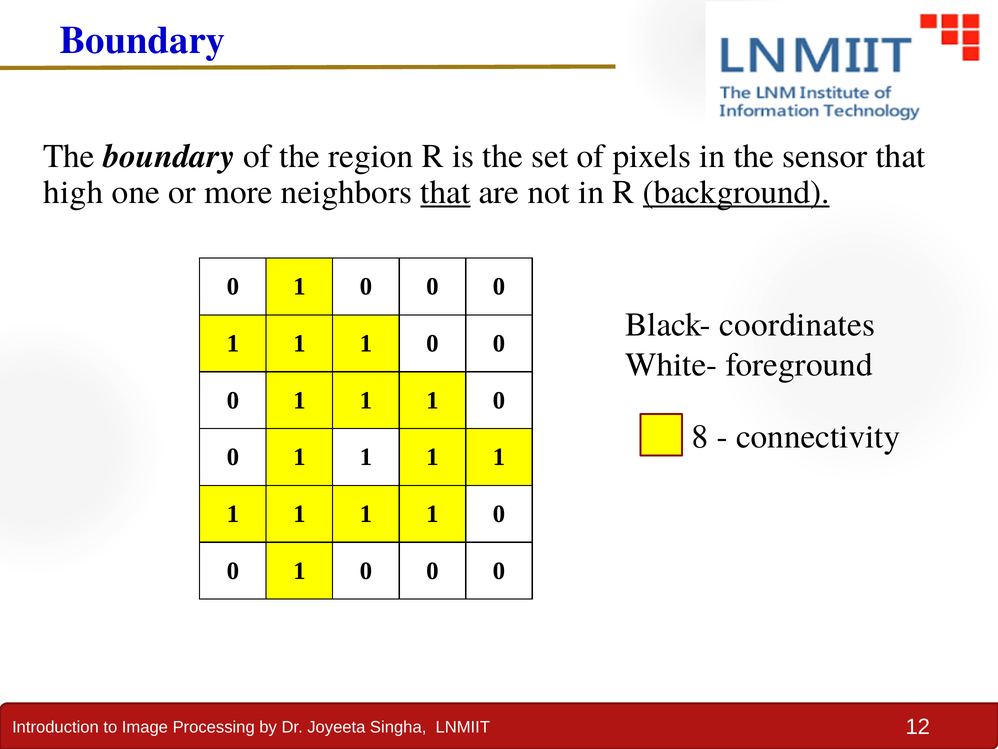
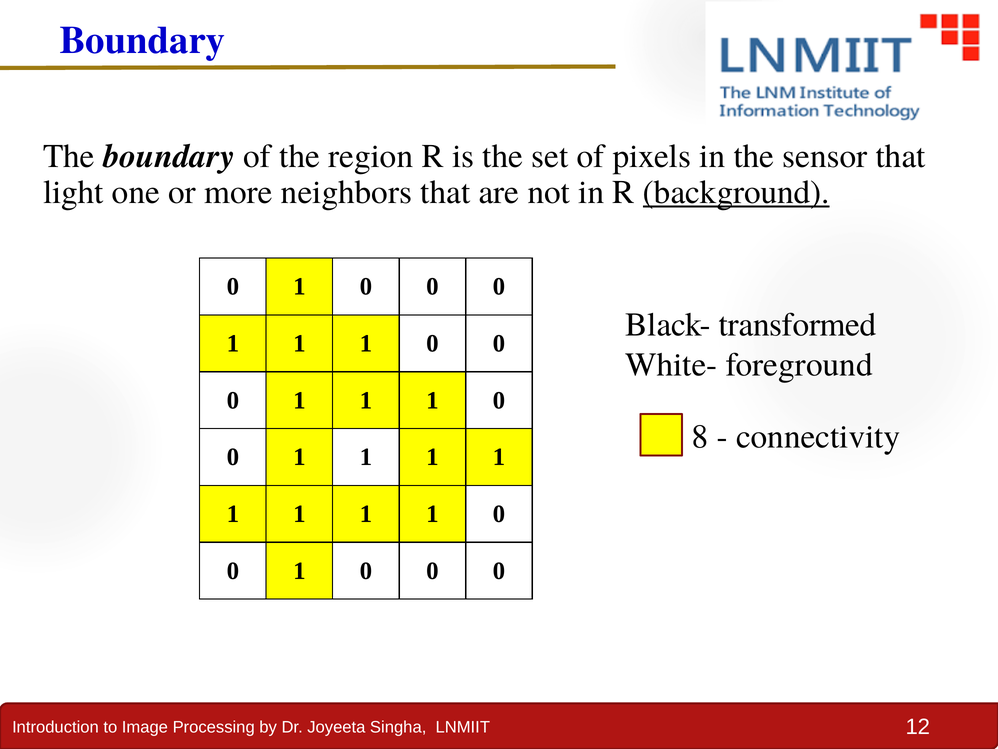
high: high -> light
that at (445, 192) underline: present -> none
coordinates: coordinates -> transformed
